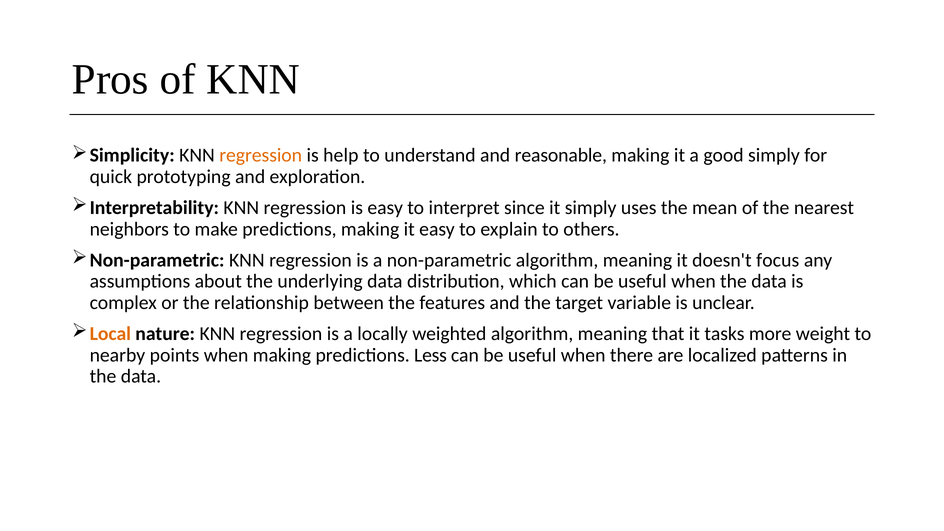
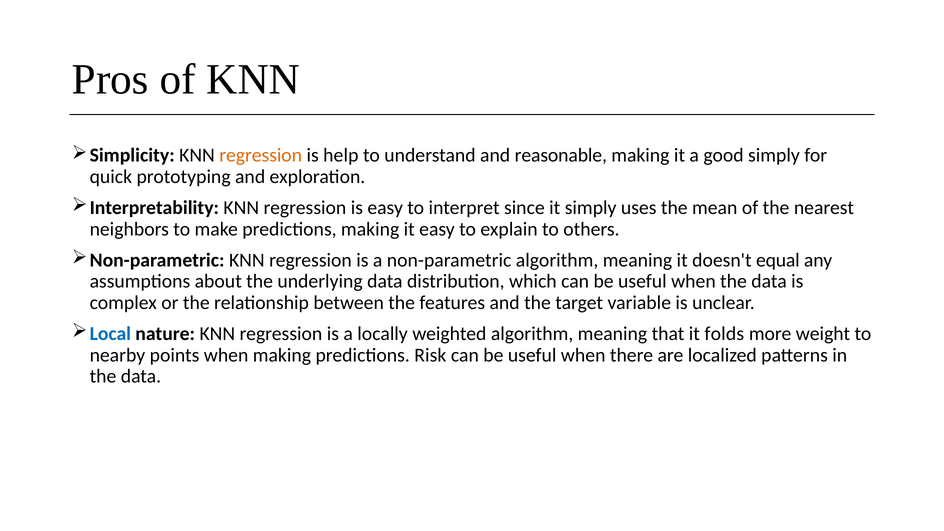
focus: focus -> equal
Local colour: orange -> blue
tasks: tasks -> folds
Less: Less -> Risk
